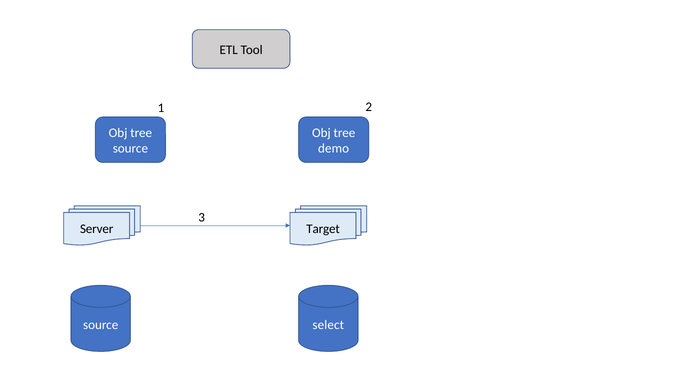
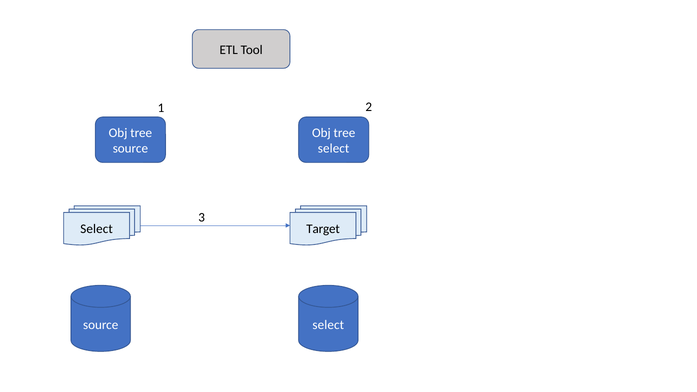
demo at (334, 148): demo -> select
Server at (97, 229): Server -> Select
